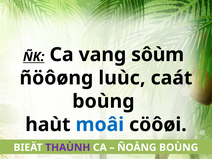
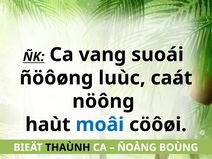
sôùm: sôùm -> suoái
boùng at (103, 101): boùng -> nöông
THAÙNH colour: purple -> black
